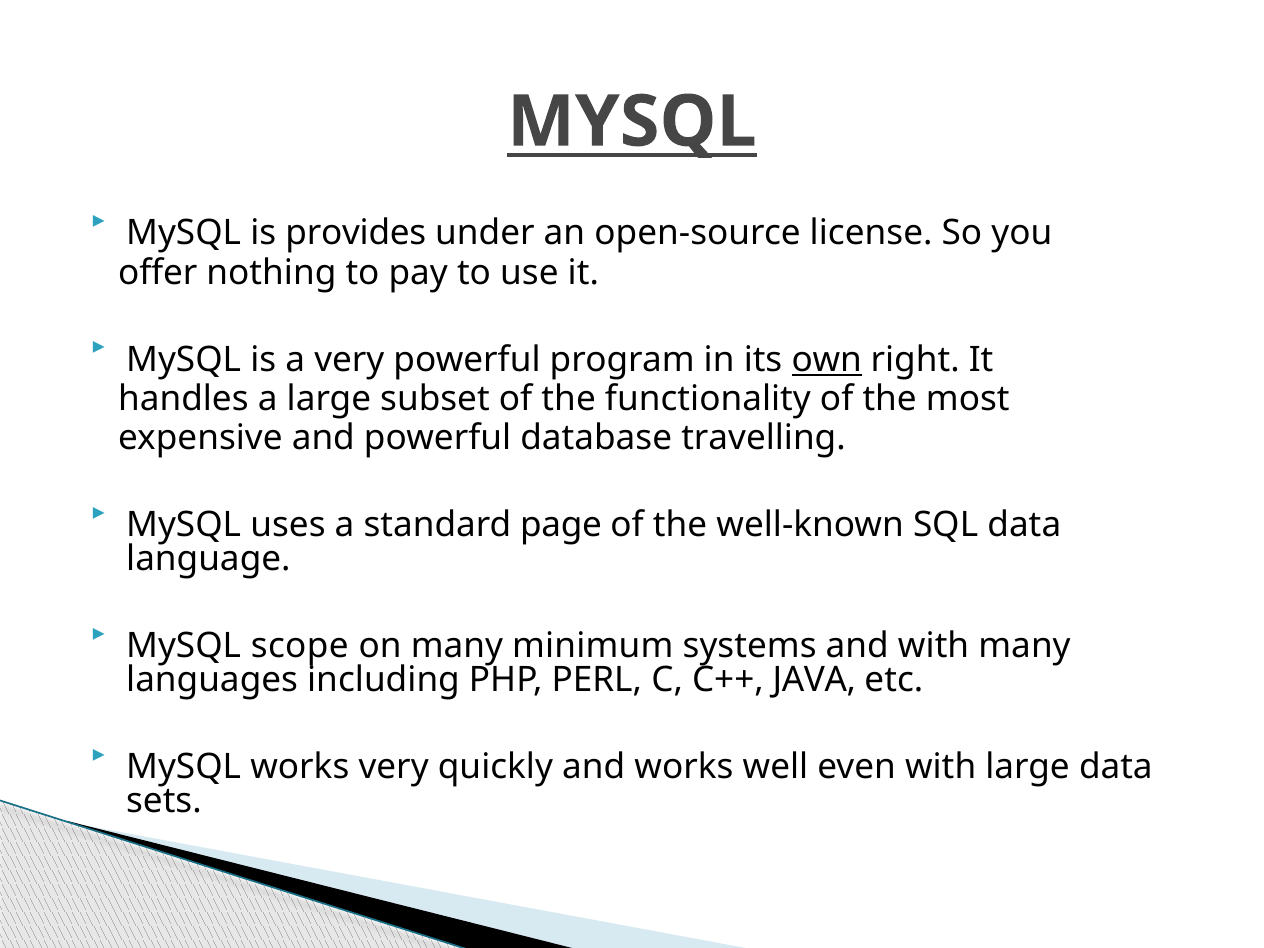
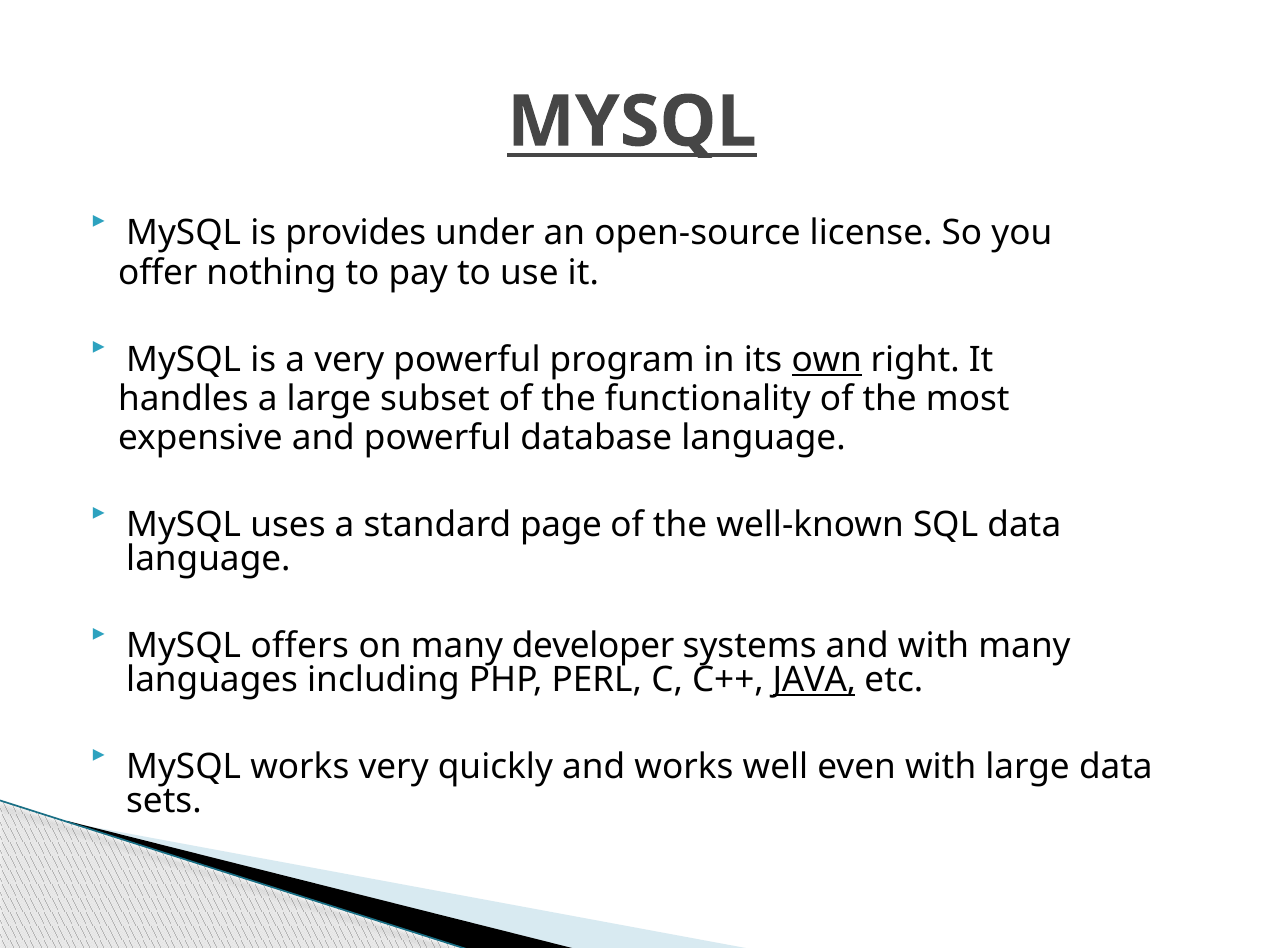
database travelling: travelling -> language
scope: scope -> offers
minimum: minimum -> developer
JAVA underline: none -> present
